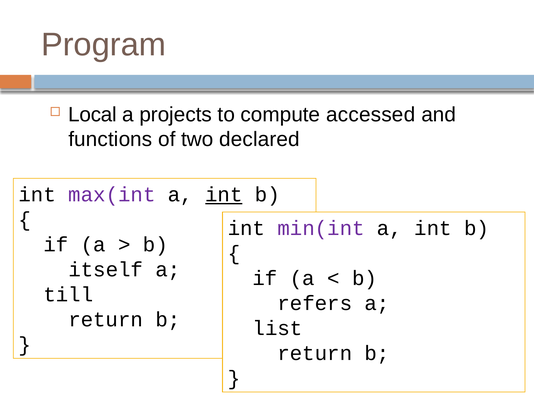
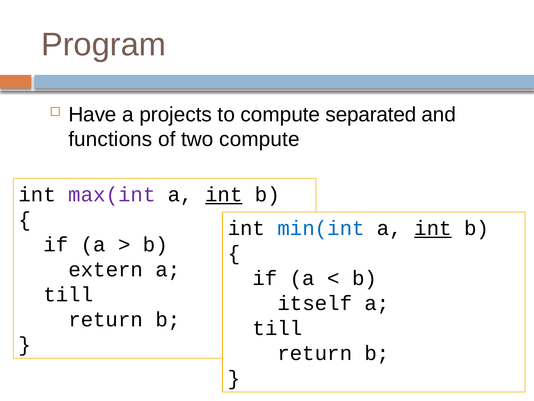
Local: Local -> Have
accessed: accessed -> separated
two declared: declared -> compute
min(int colour: purple -> blue
int at (433, 228) underline: none -> present
itself: itself -> extern
refers: refers -> itself
list at (277, 328): list -> till
